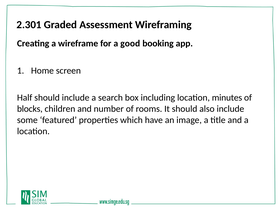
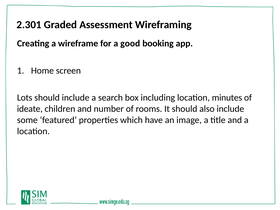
Half: Half -> Lots
blocks: blocks -> ideate
